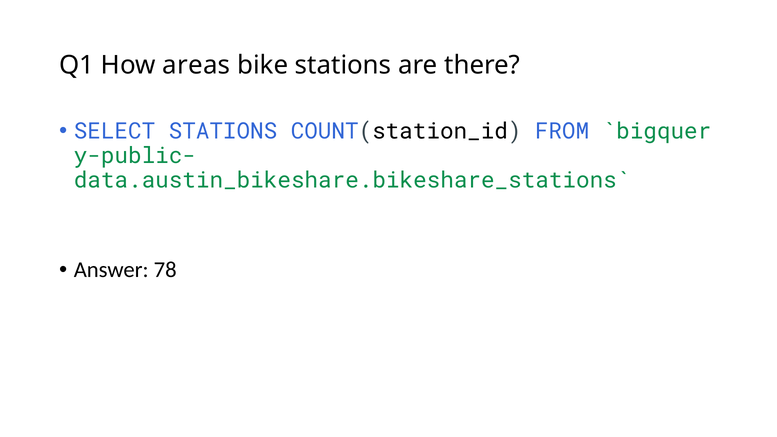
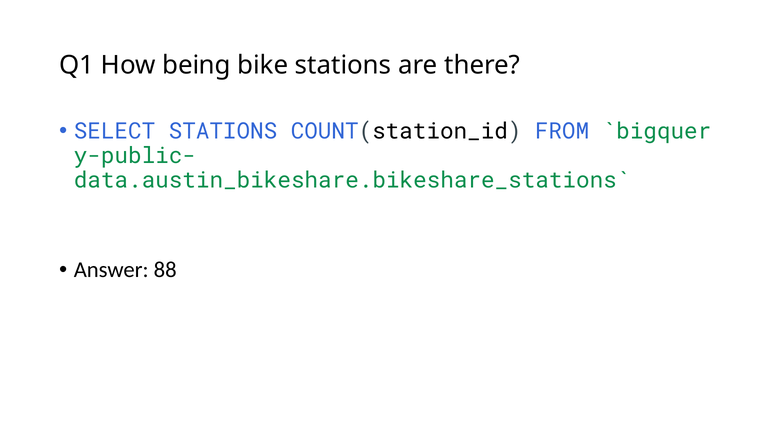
areas: areas -> being
78: 78 -> 88
